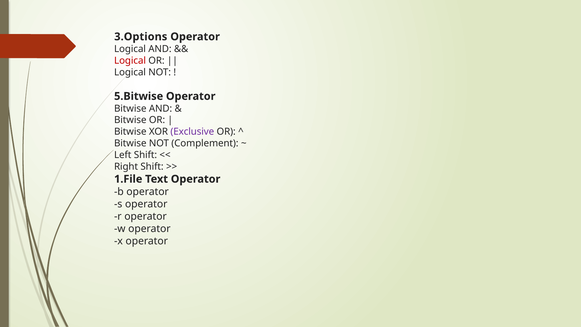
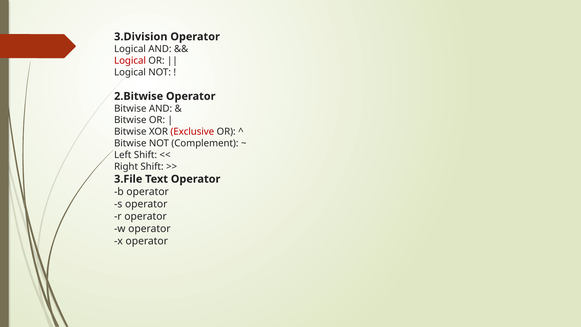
3.Options: 3.Options -> 3.Division
5.Bitwise: 5.Bitwise -> 2.Bitwise
Exclusive colour: purple -> red
1.File: 1.File -> 3.File
